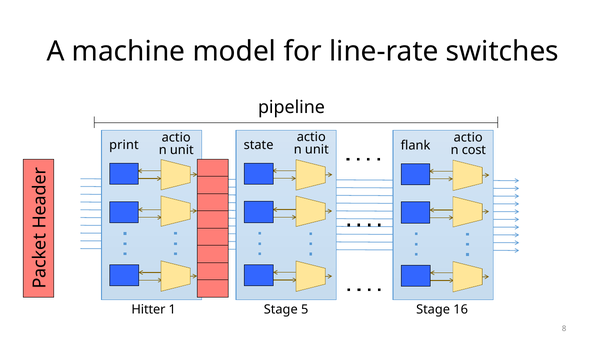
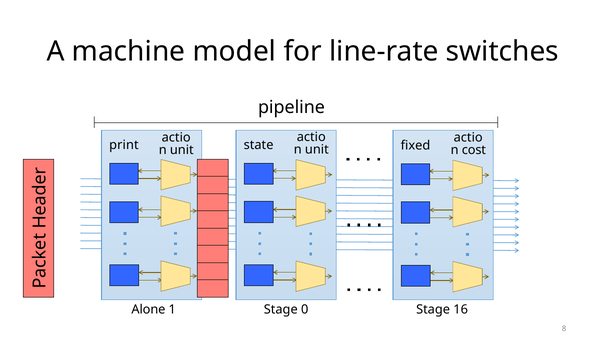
flank: flank -> fixed
Hitter: Hitter -> Alone
5: 5 -> 0
